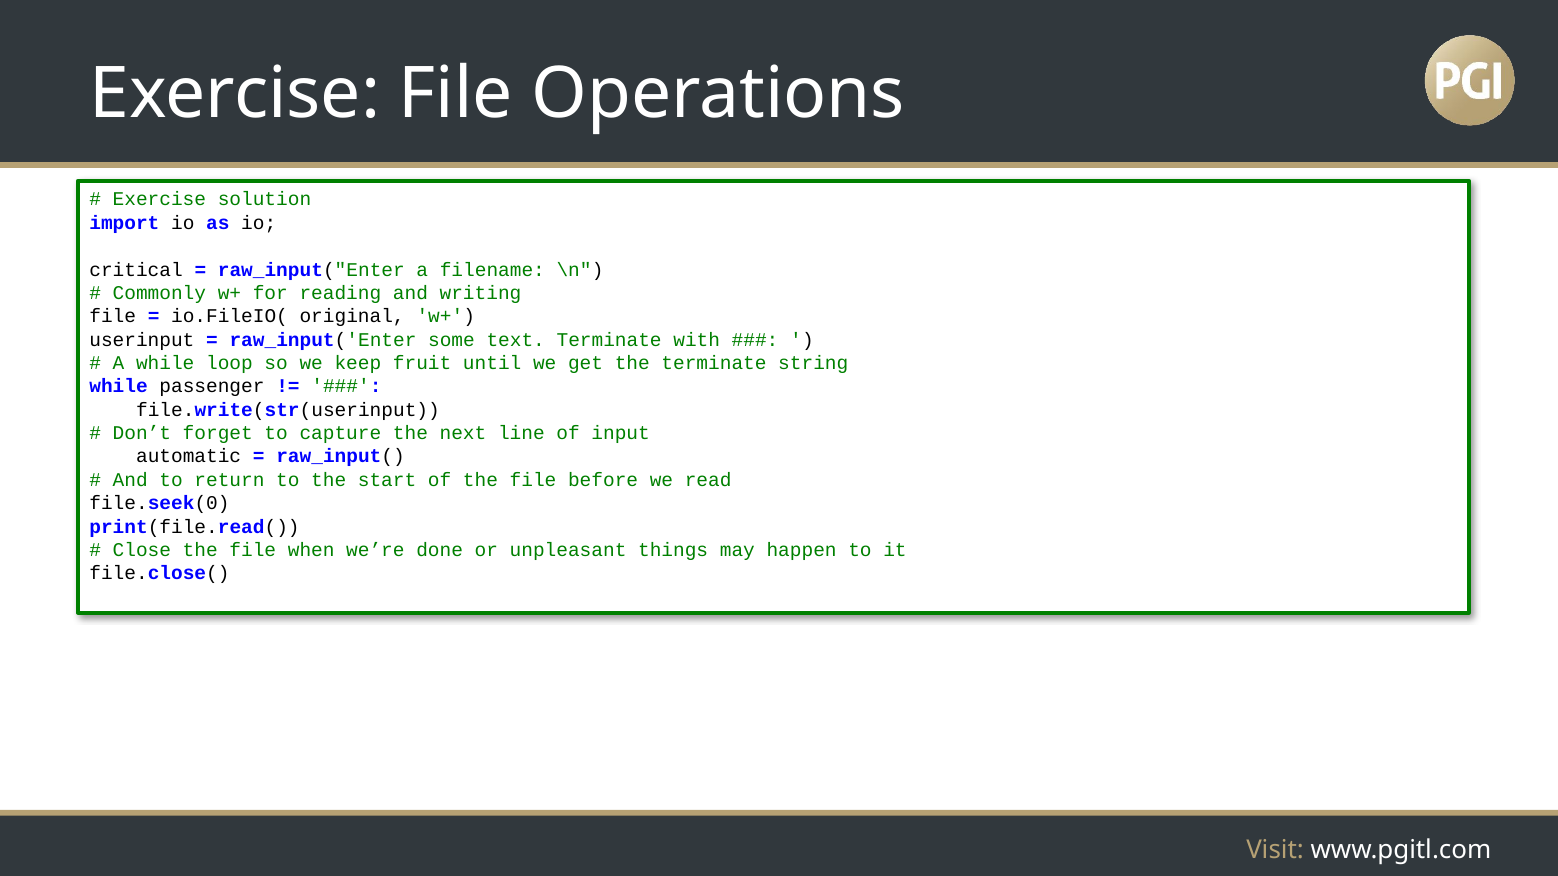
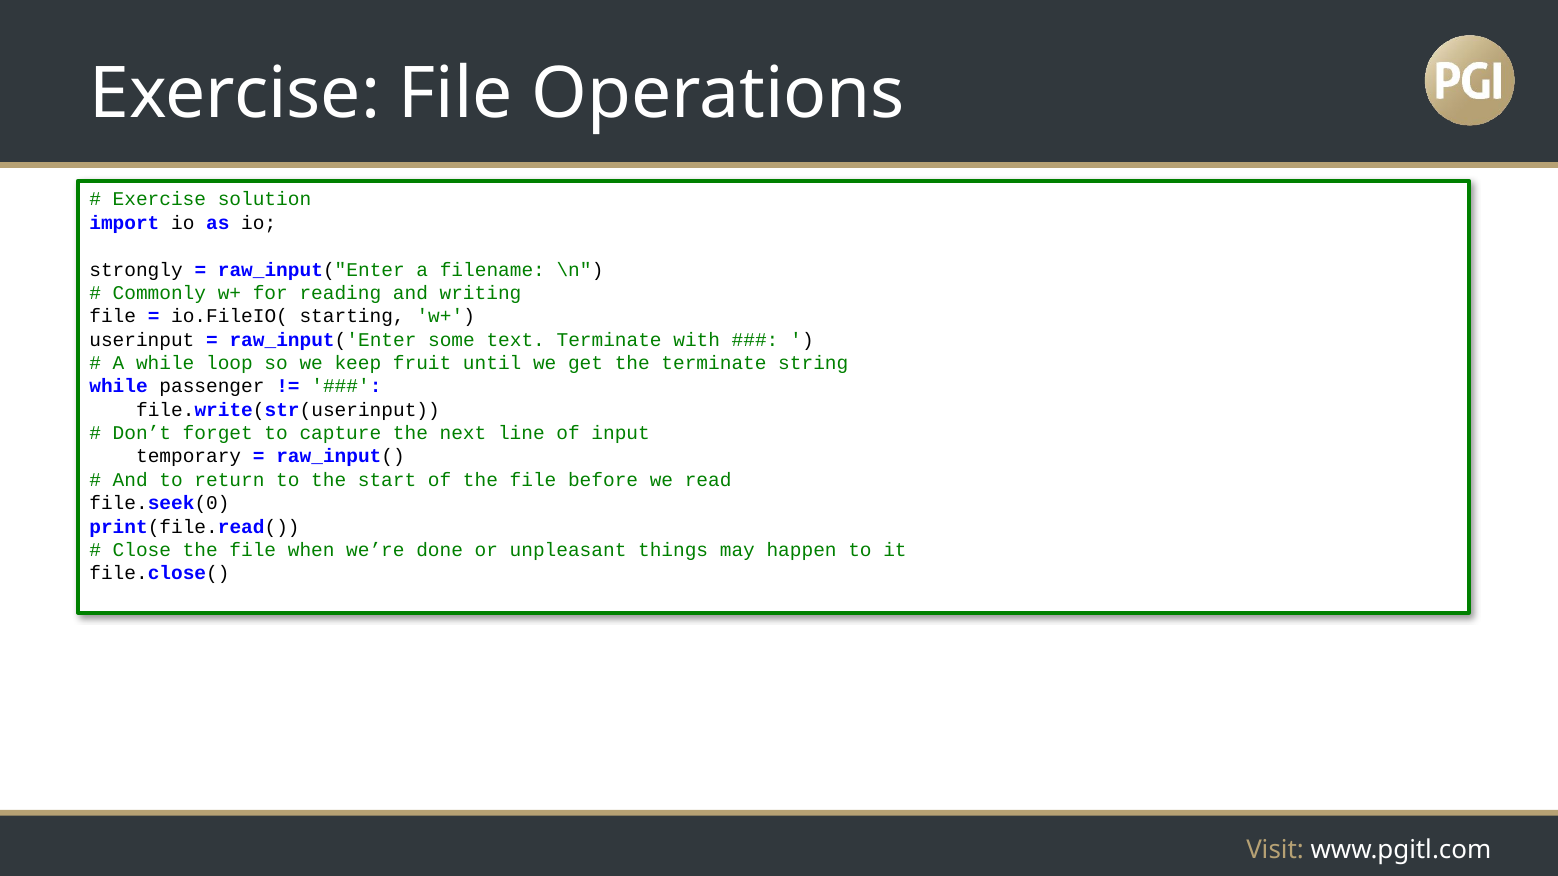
critical: critical -> strongly
original: original -> starting
automatic: automatic -> temporary
